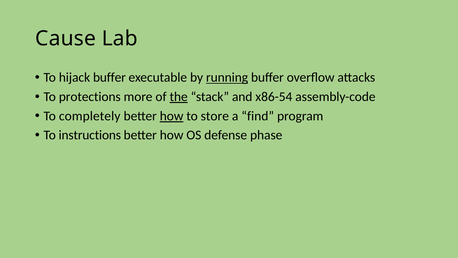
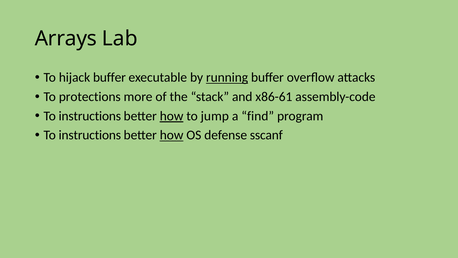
Cause: Cause -> Arrays
the underline: present -> none
x86-54: x86-54 -> x86-61
completely at (90, 116): completely -> instructions
store: store -> jump
how at (172, 135) underline: none -> present
phase: phase -> sscanf
